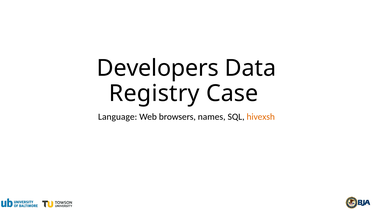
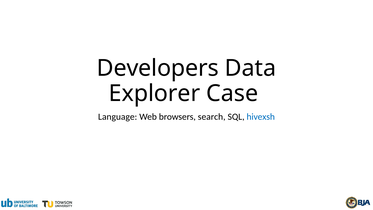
Registry: Registry -> Explorer
names: names -> search
hivexsh colour: orange -> blue
